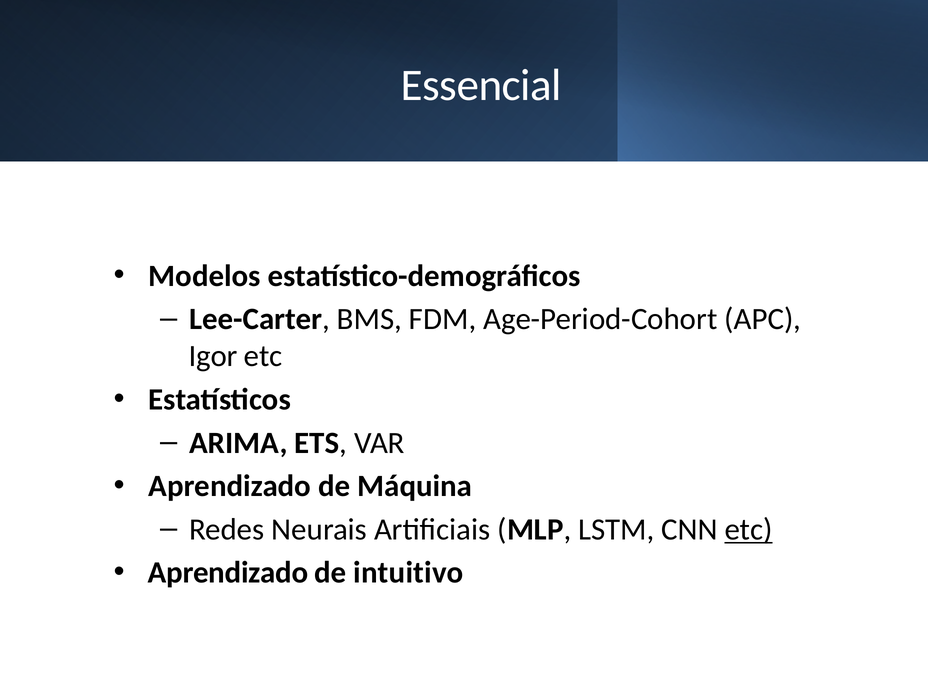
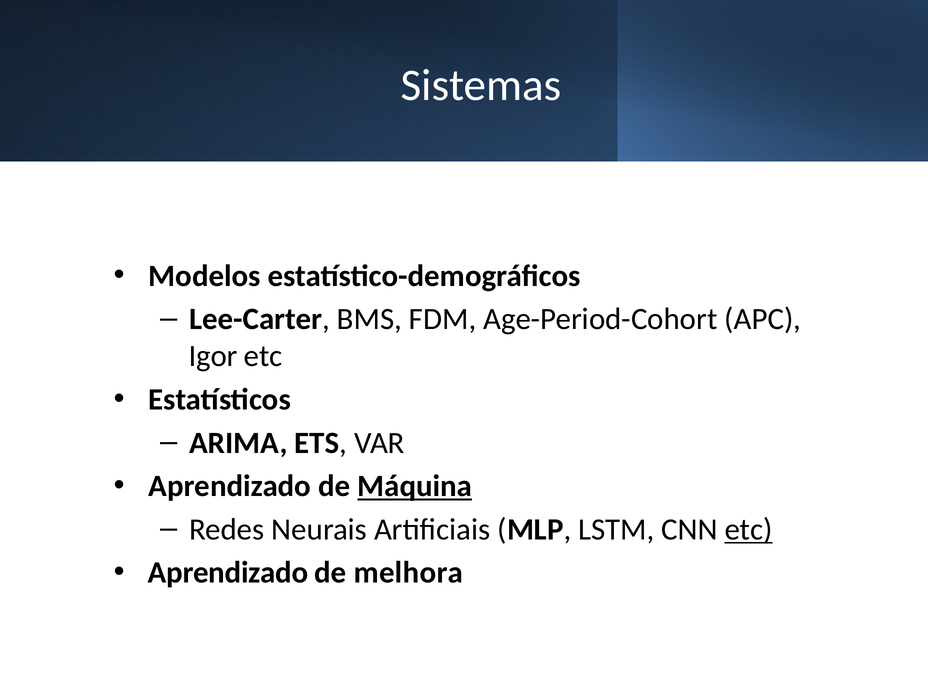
Essencial: Essencial -> Sistemas
Máquina underline: none -> present
intuitivo: intuitivo -> melhora
